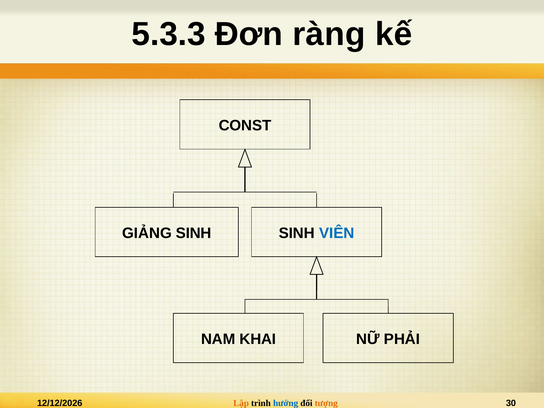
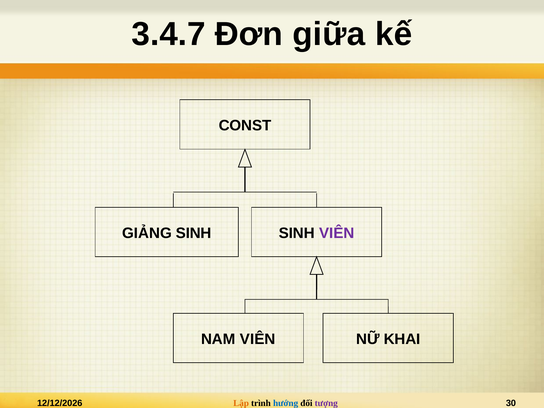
5.3.3: 5.3.3 -> 3.4.7
ràng: ràng -> giữa
VIÊN at (337, 233) colour: blue -> purple
NAM KHAI: KHAI -> VIÊN
PHẢI: PHẢI -> KHAI
tượng colour: orange -> purple
